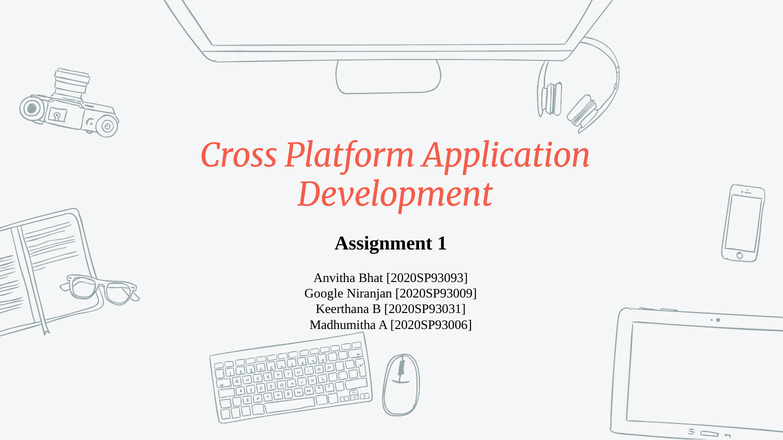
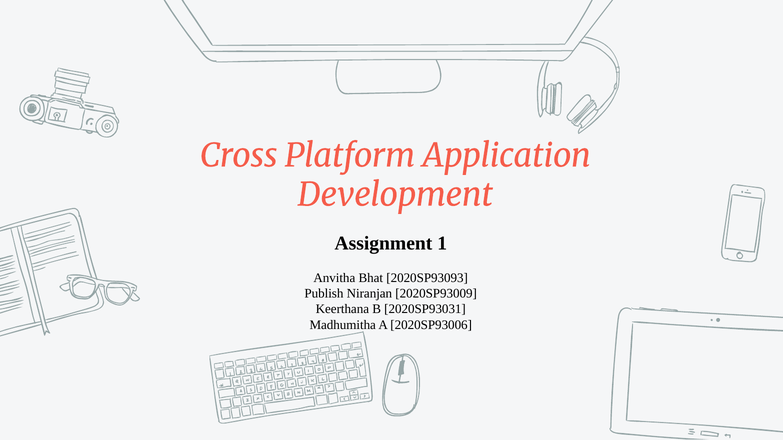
Google: Google -> Publish
